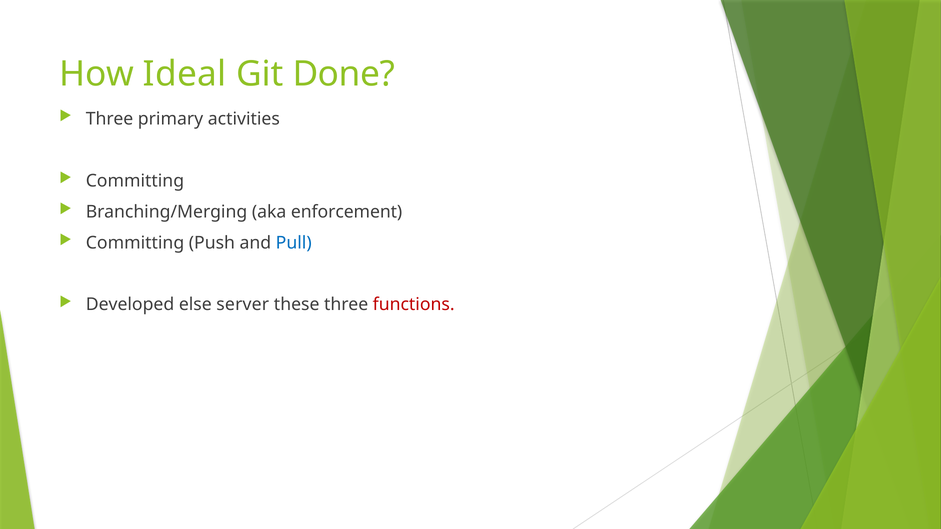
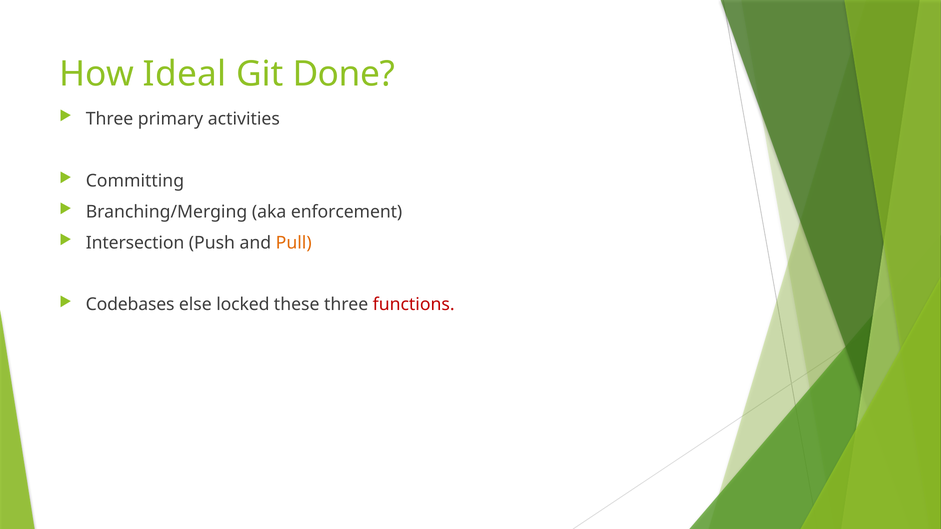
Committing at (135, 243): Committing -> Intersection
Pull colour: blue -> orange
Developed: Developed -> Codebases
server: server -> locked
